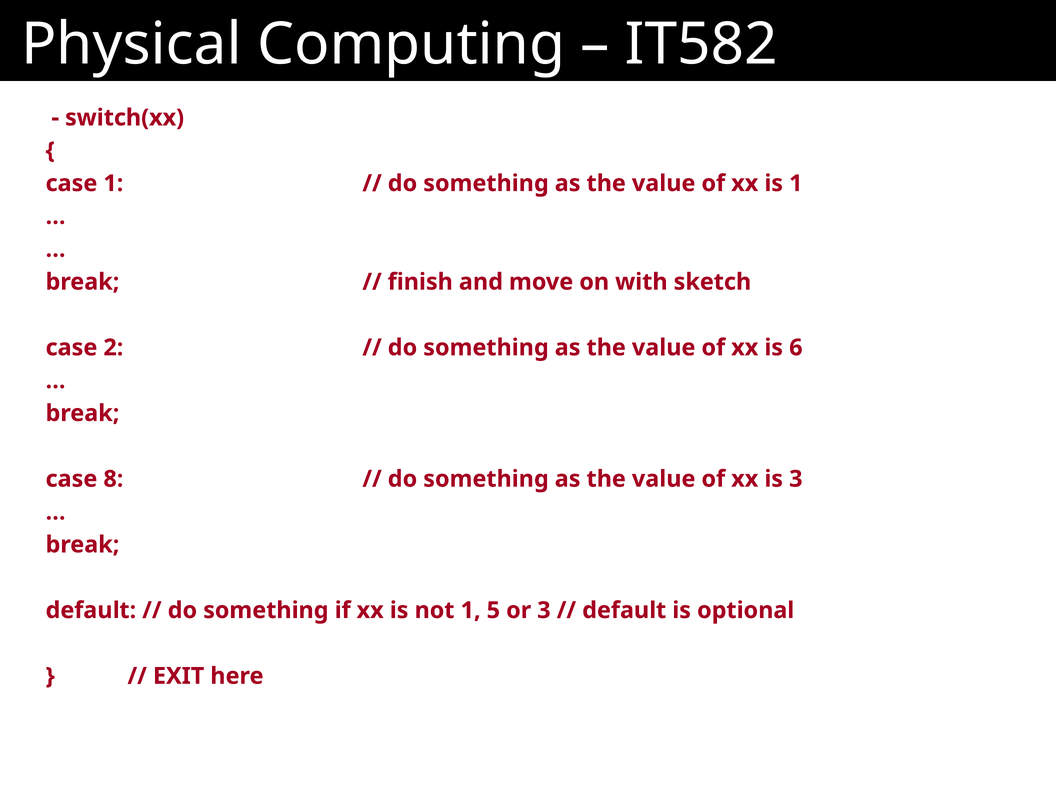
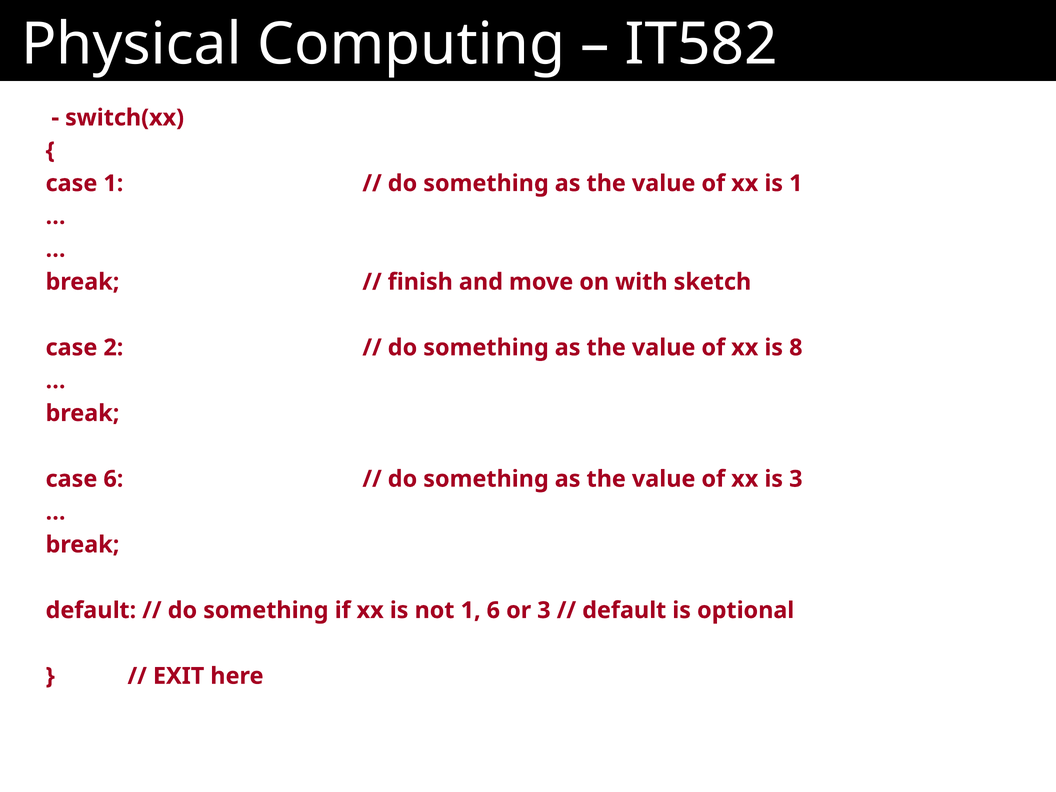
6: 6 -> 8
case 8: 8 -> 6
1 5: 5 -> 6
